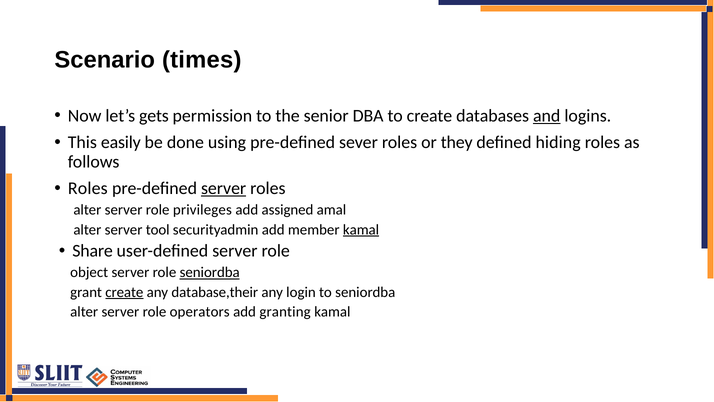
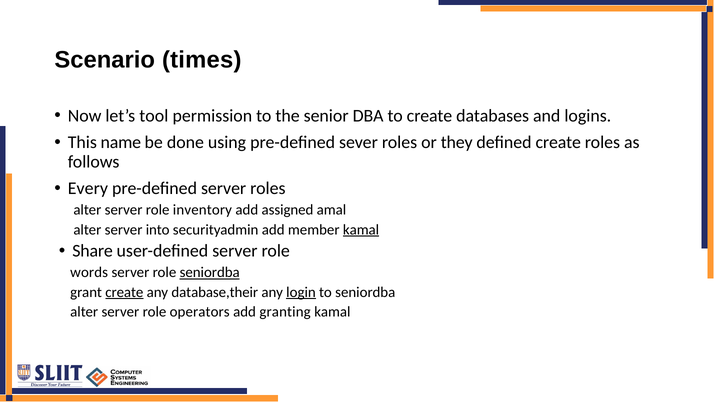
gets: gets -> tool
and underline: present -> none
easily: easily -> name
defined hiding: hiding -> create
Roles at (88, 188): Roles -> Every
server at (224, 188) underline: present -> none
privileges: privileges -> inventory
tool: tool -> into
object: object -> words
login underline: none -> present
